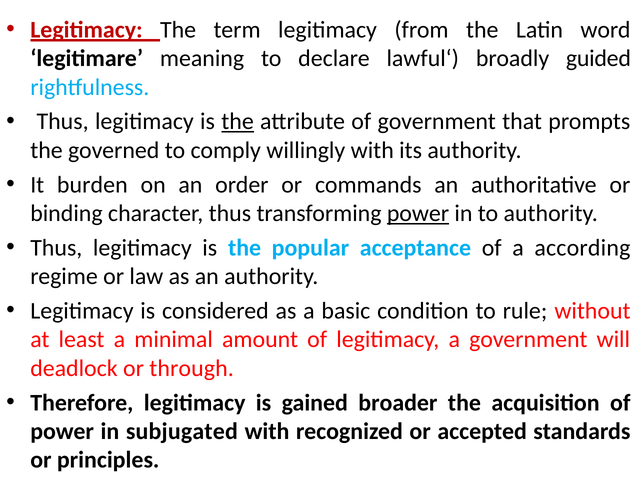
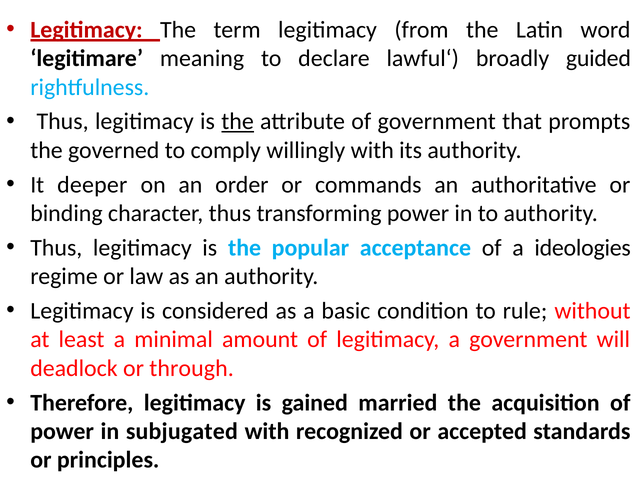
burden: burden -> deeper
power at (418, 213) underline: present -> none
according: according -> ideologies
broader: broader -> married
